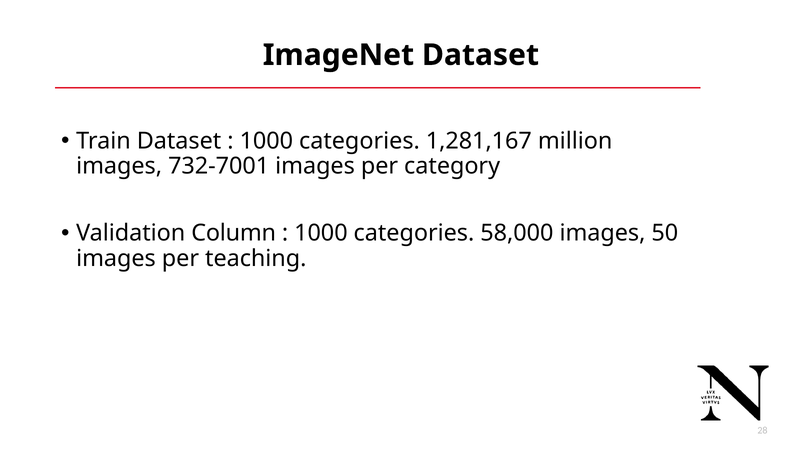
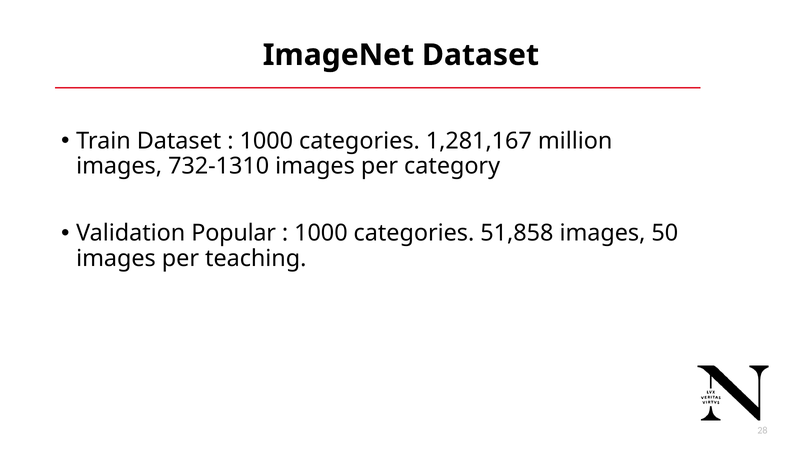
732-7001: 732-7001 -> 732-1310
Column: Column -> Popular
58,000: 58,000 -> 51,858
